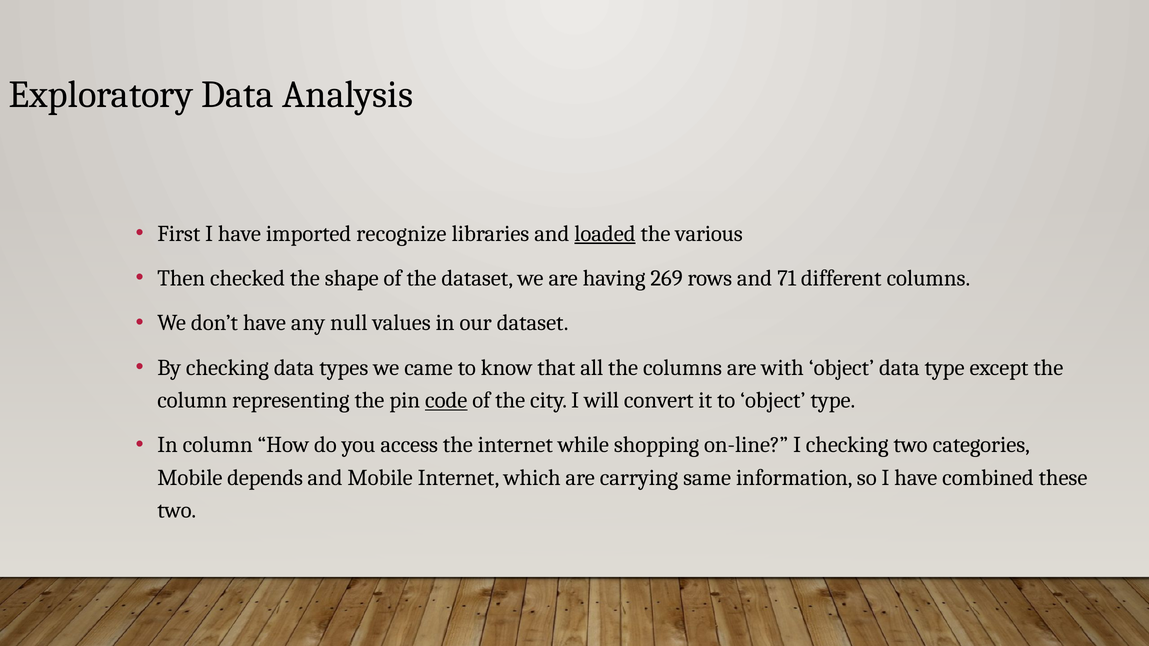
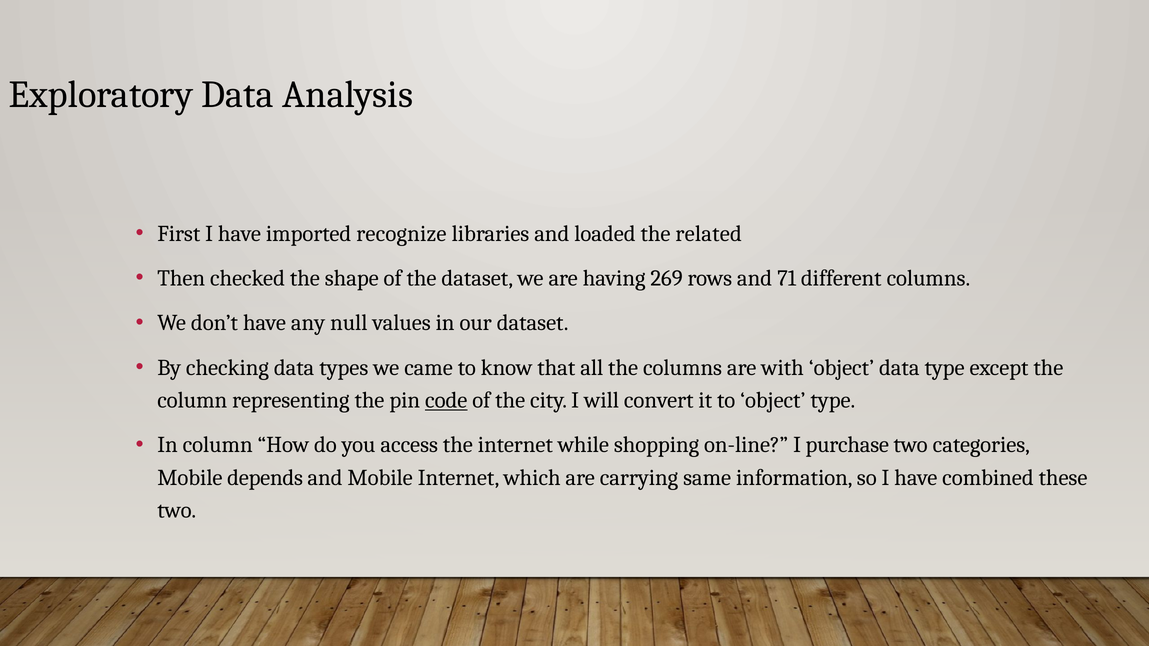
loaded underline: present -> none
various: various -> related
I checking: checking -> purchase
